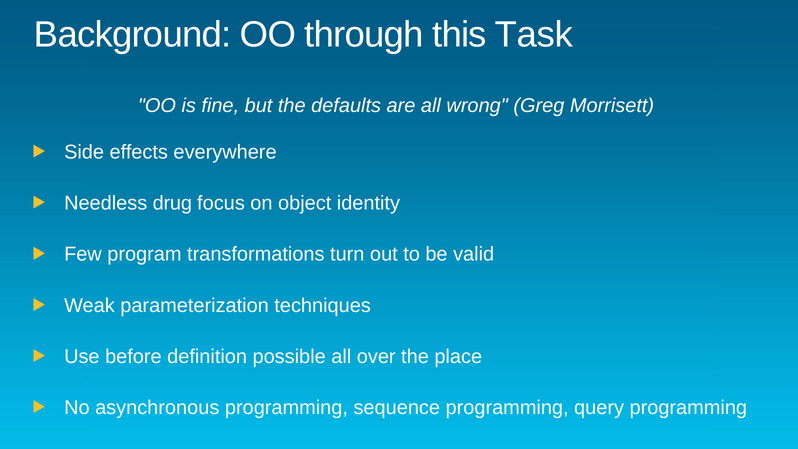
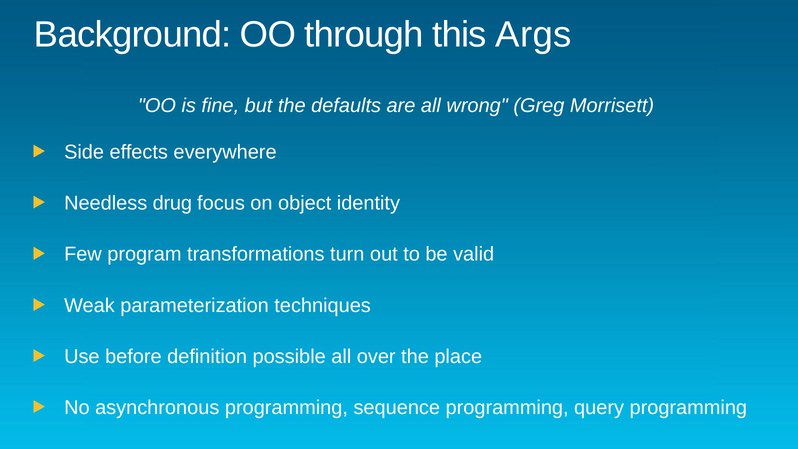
Task: Task -> Args
